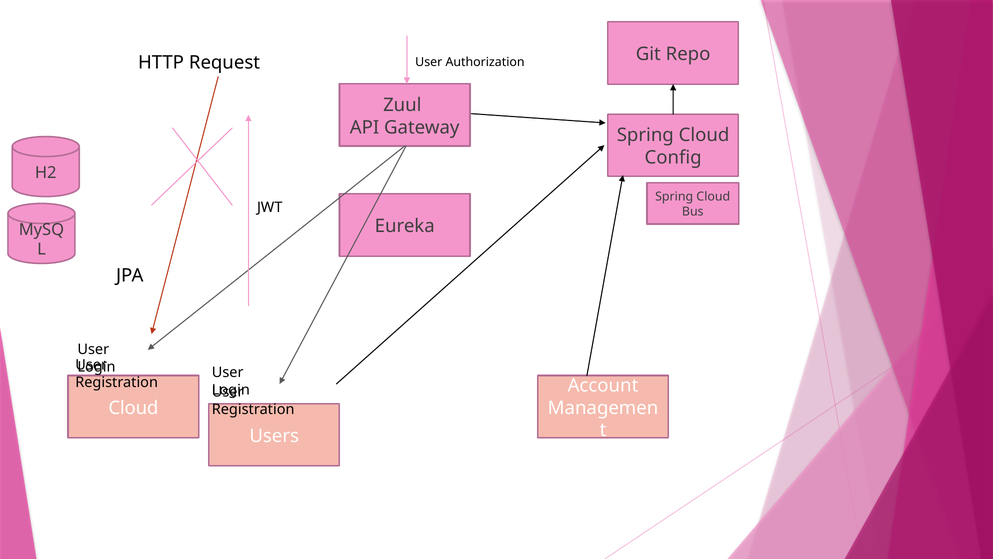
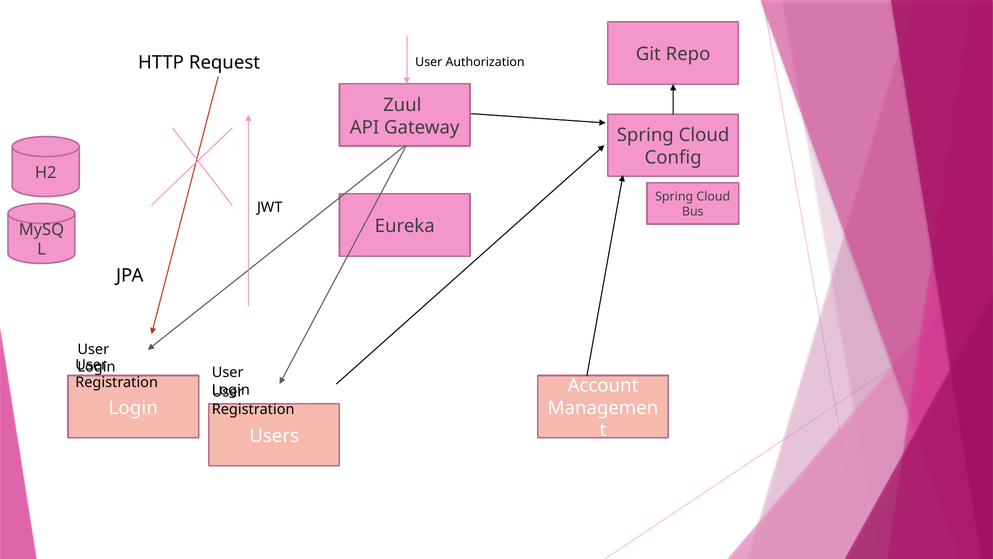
Cloud at (133, 408): Cloud -> Login
